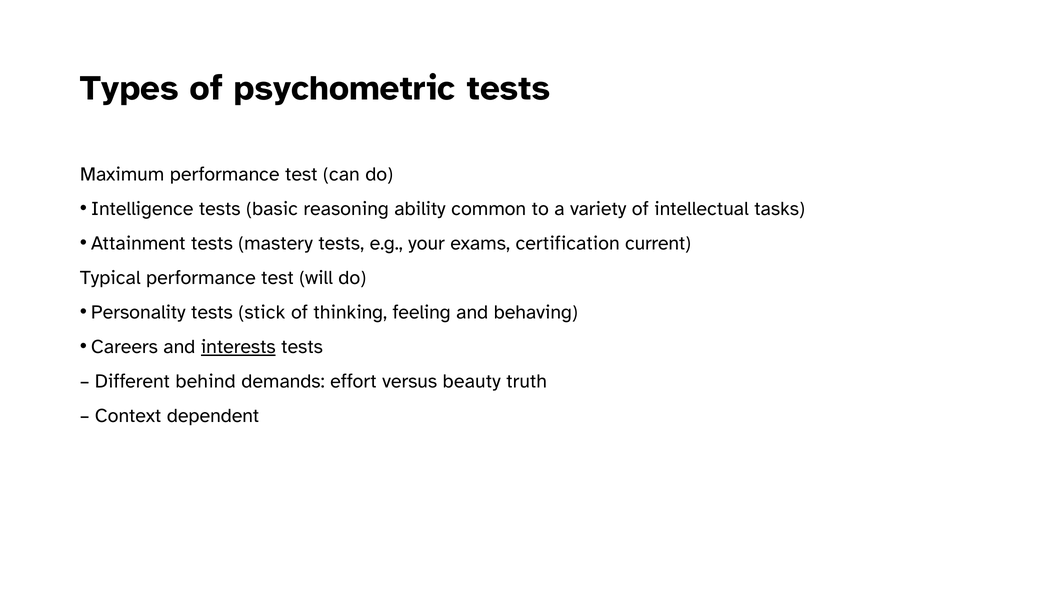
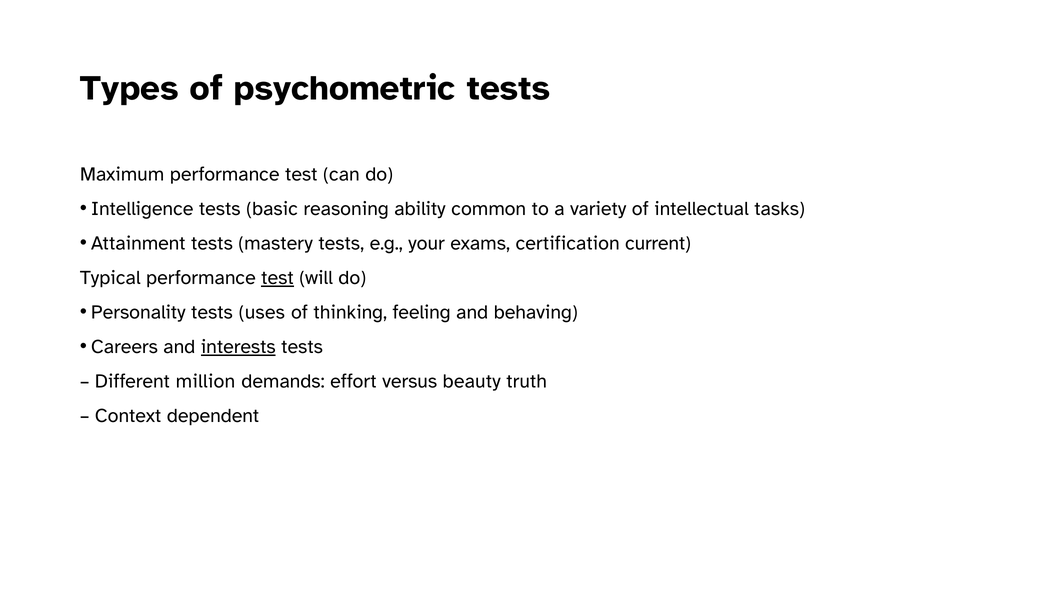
test at (278, 278) underline: none -> present
stick: stick -> uses
behind: behind -> million
